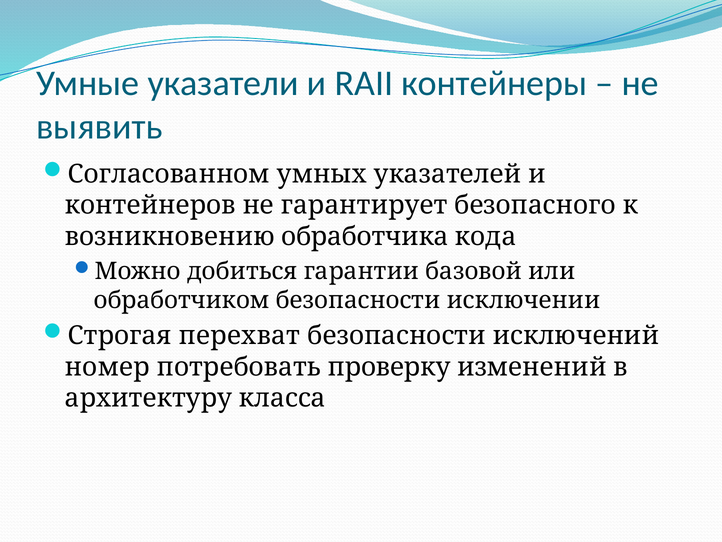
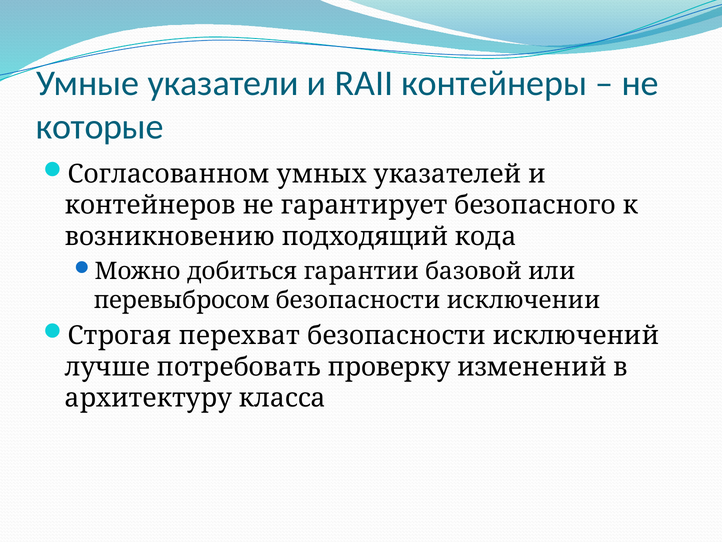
выявить: выявить -> которые
обработчика: обработчика -> подходящий
обработчиком: обработчиком -> перевыбросом
номер: номер -> лучше
